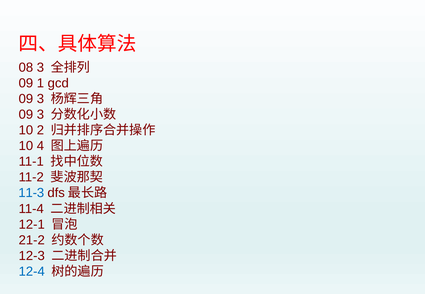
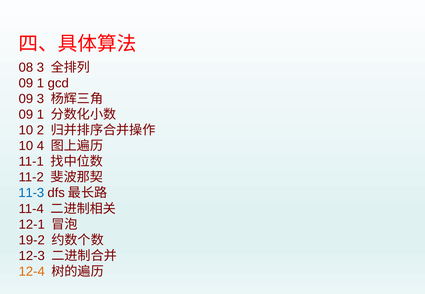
3 at (40, 115): 3 -> 1
21-2: 21-2 -> 19-2
12-4 colour: blue -> orange
